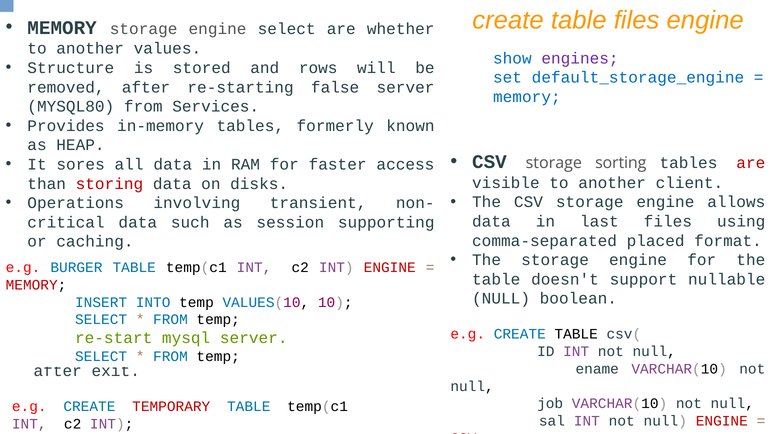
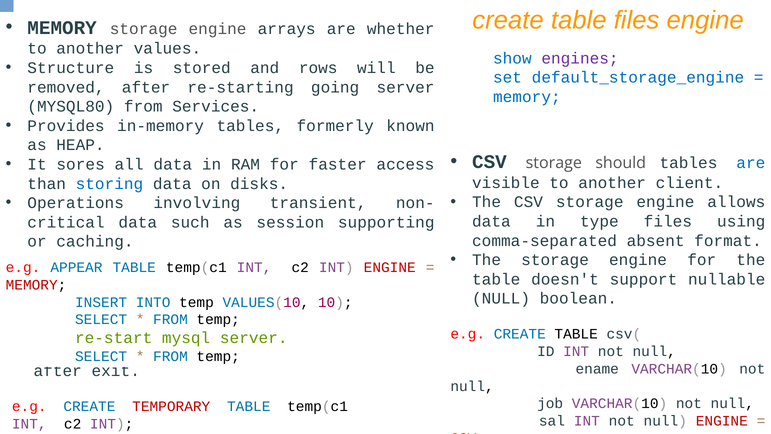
engine select: select -> arrays
false: false -> going
sorting: sorting -> should
are at (751, 163) colour: red -> blue
storing colour: red -> blue
last: last -> type
placed: placed -> absent
BURGER: BURGER -> APPEAR
